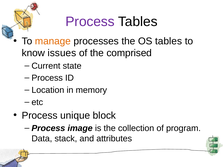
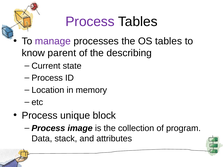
manage colour: orange -> purple
issues: issues -> parent
comprised: comprised -> describing
